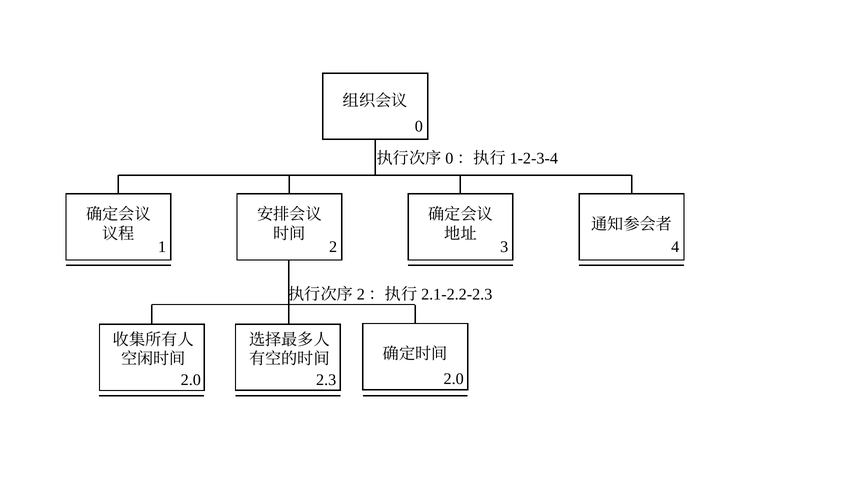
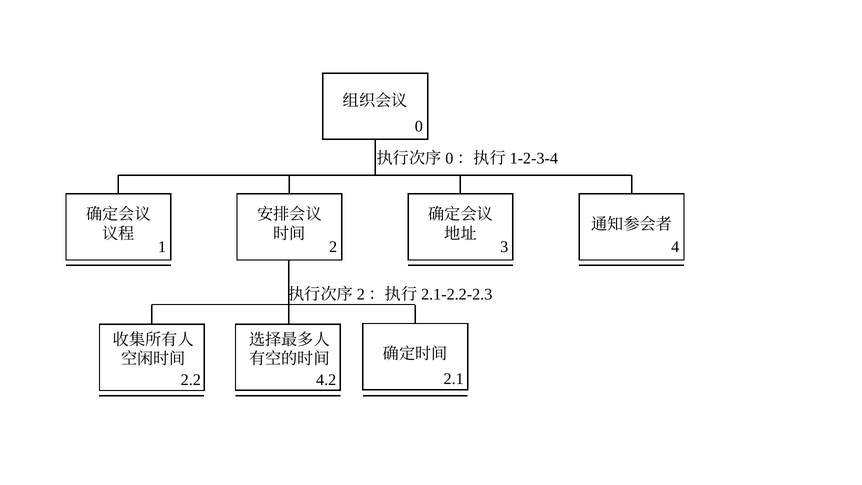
2.0 at (454, 379): 2.0 -> 2.1
2.0 at (191, 380): 2.0 -> 2.2
2.3: 2.3 -> 4.2
